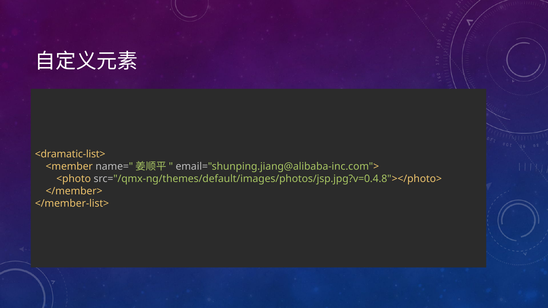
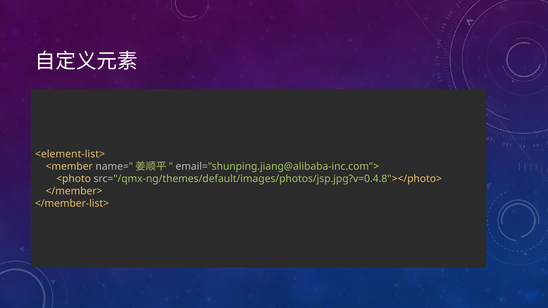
<dramatic-list>: <dramatic-list> -> <element-list>
